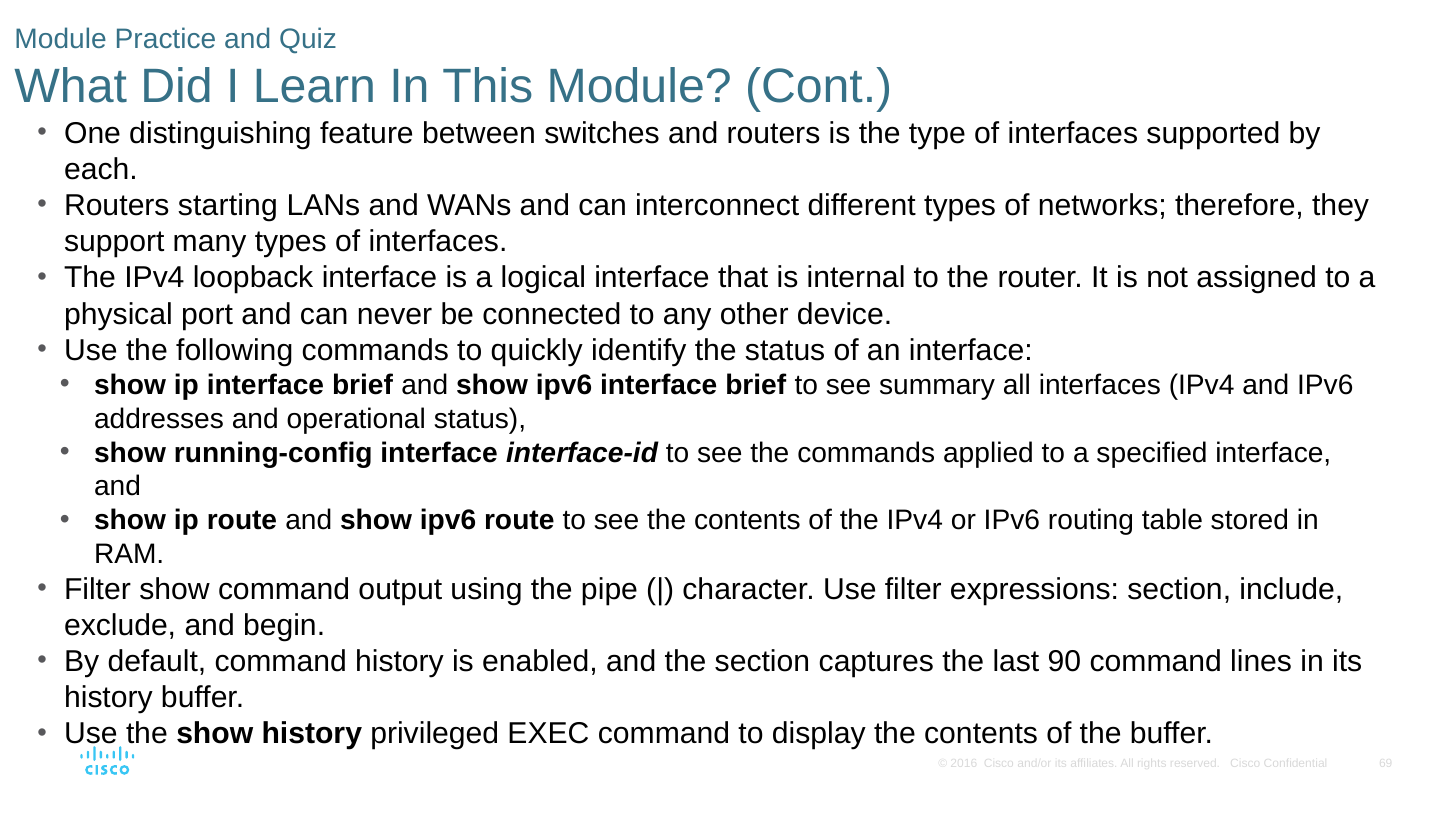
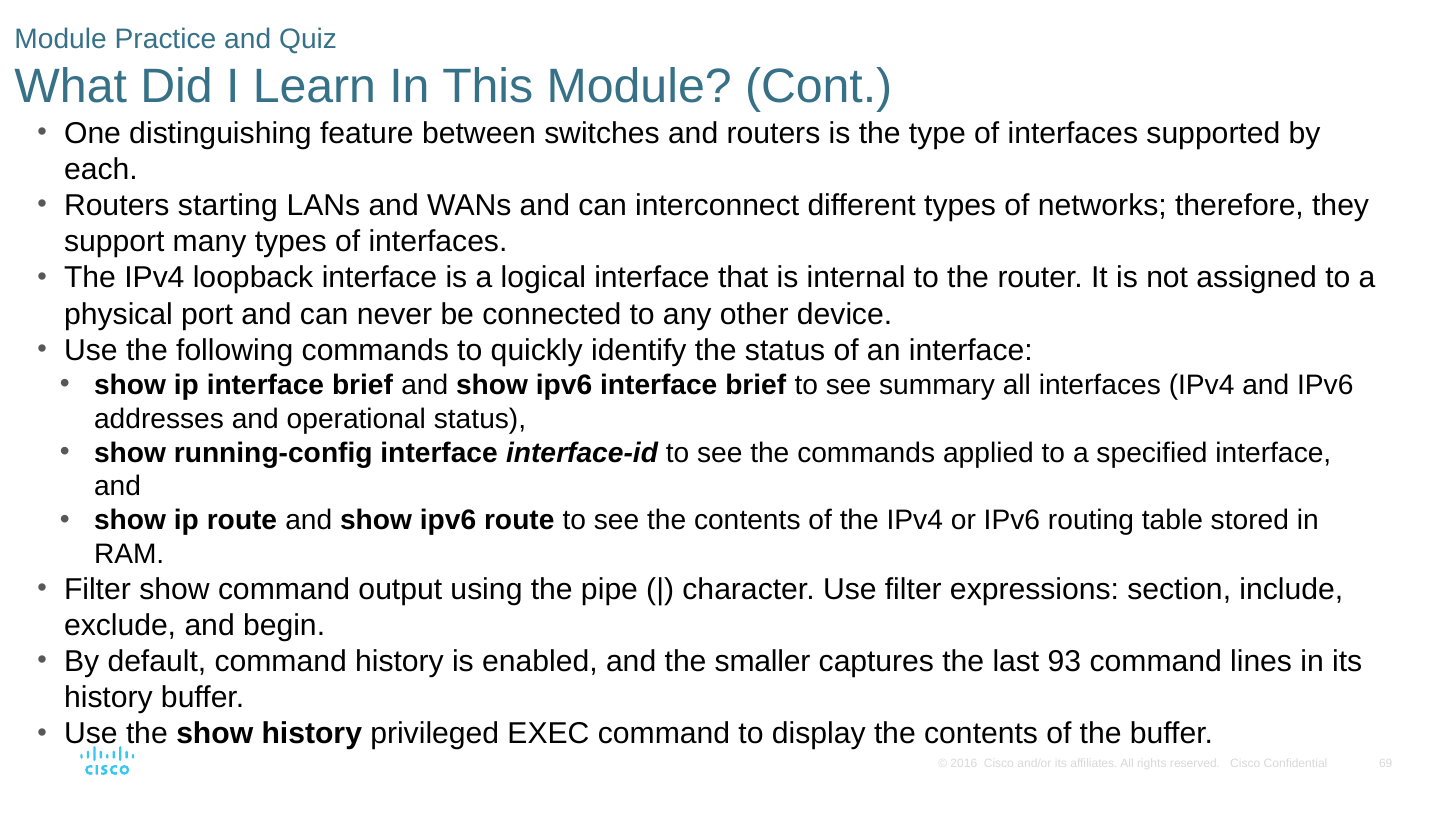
the section: section -> smaller
90: 90 -> 93
